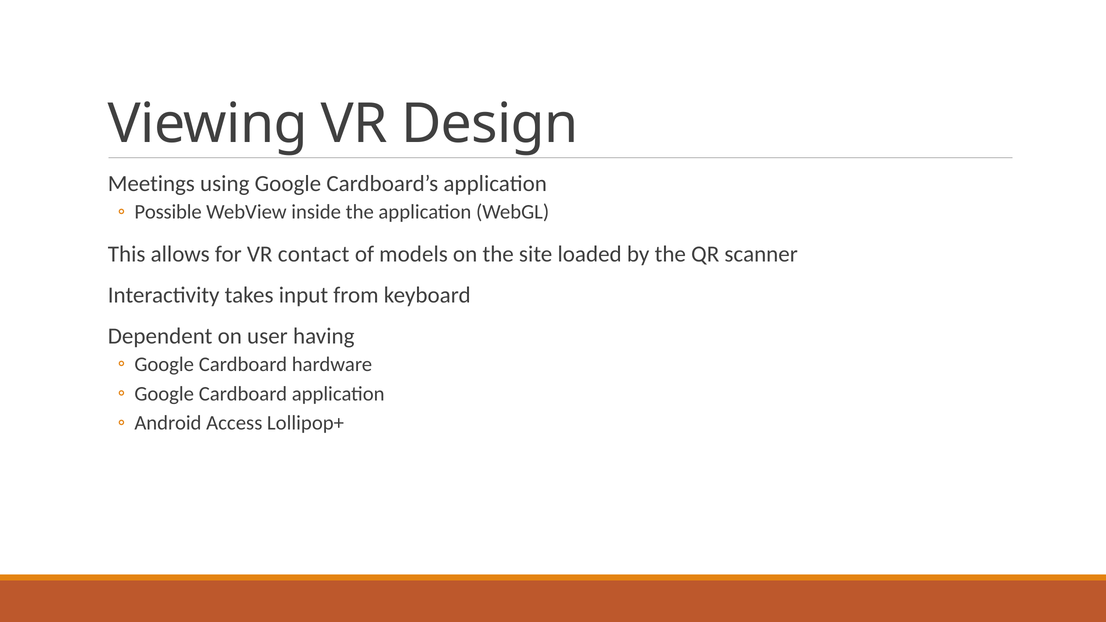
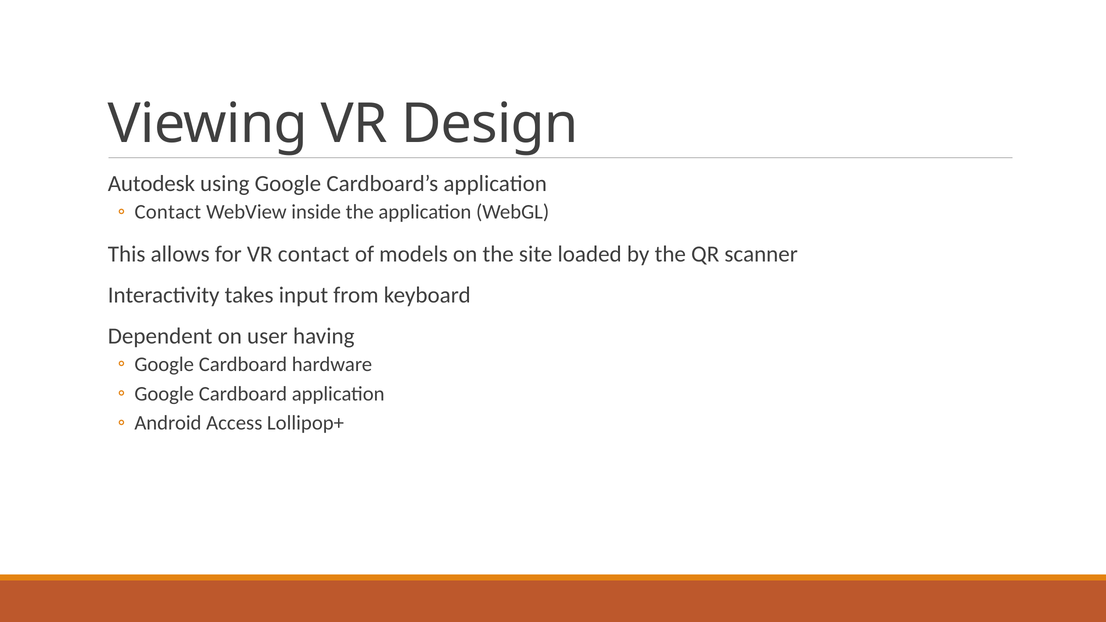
Meetings: Meetings -> Autodesk
Possible at (168, 212): Possible -> Contact
